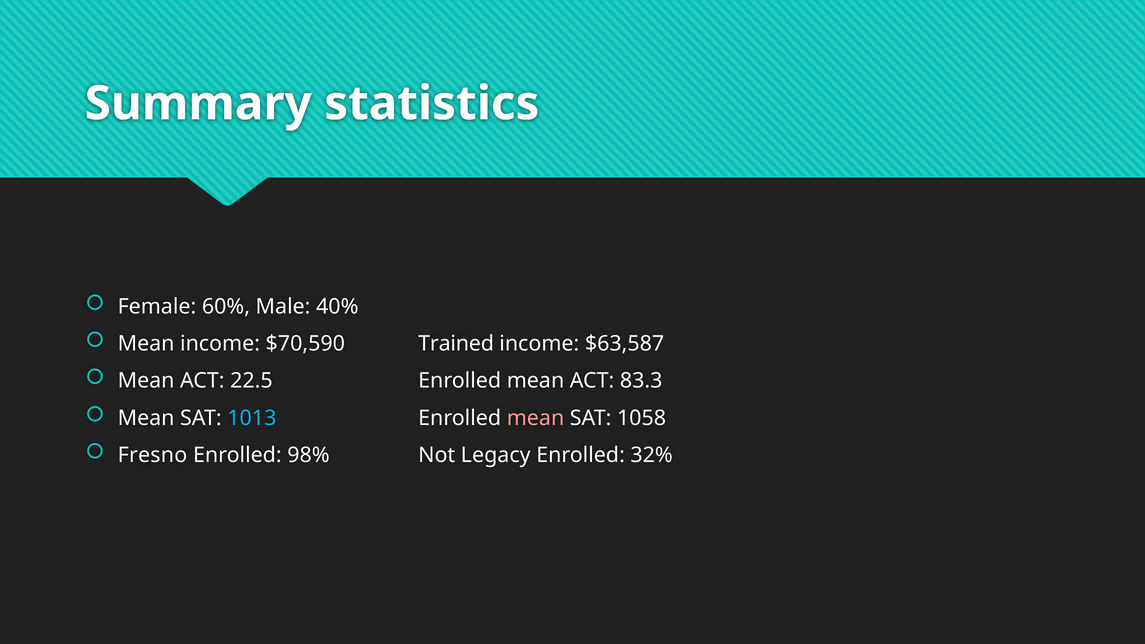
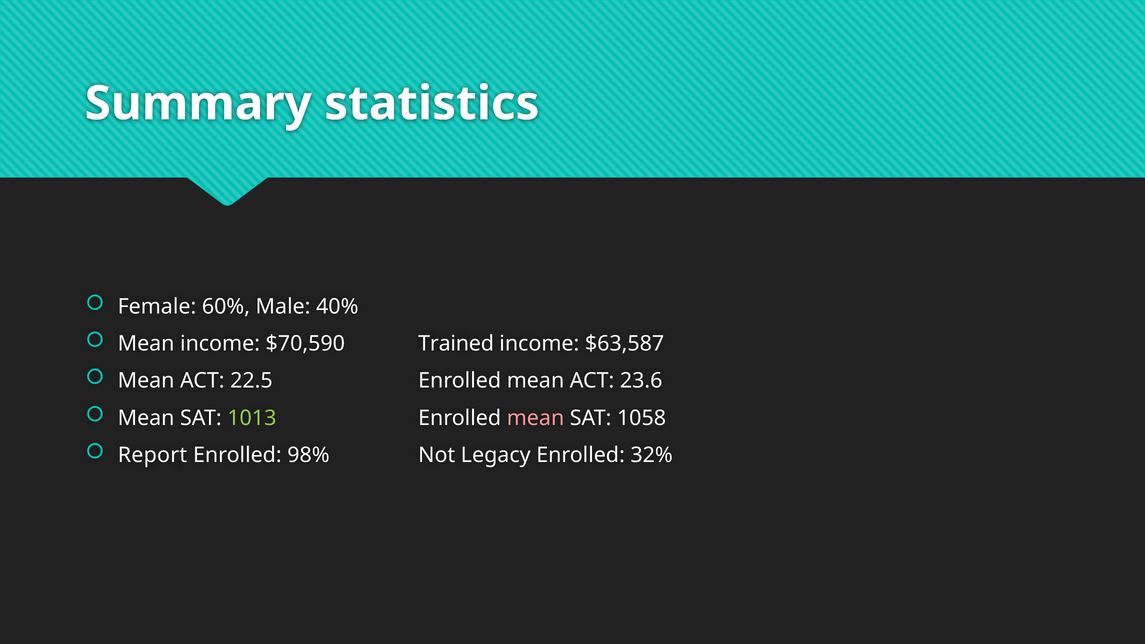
83.3: 83.3 -> 23.6
1013 colour: light blue -> light green
Fresno: Fresno -> Report
